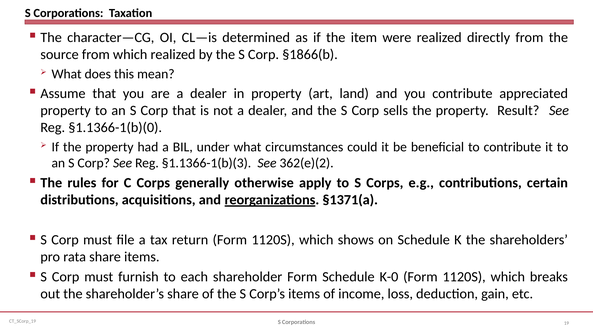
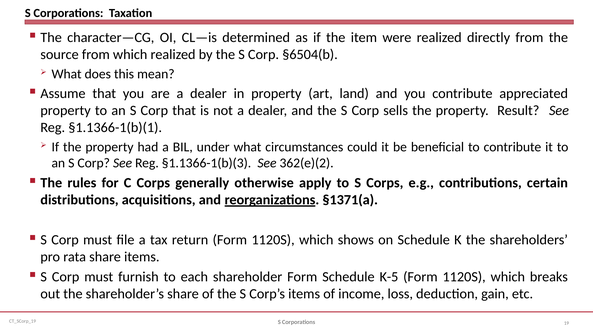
§1866(b: §1866(b -> §6504(b
§1.1366-1(b)(0: §1.1366-1(b)(0 -> §1.1366-1(b)(1
K-0: K-0 -> K-5
